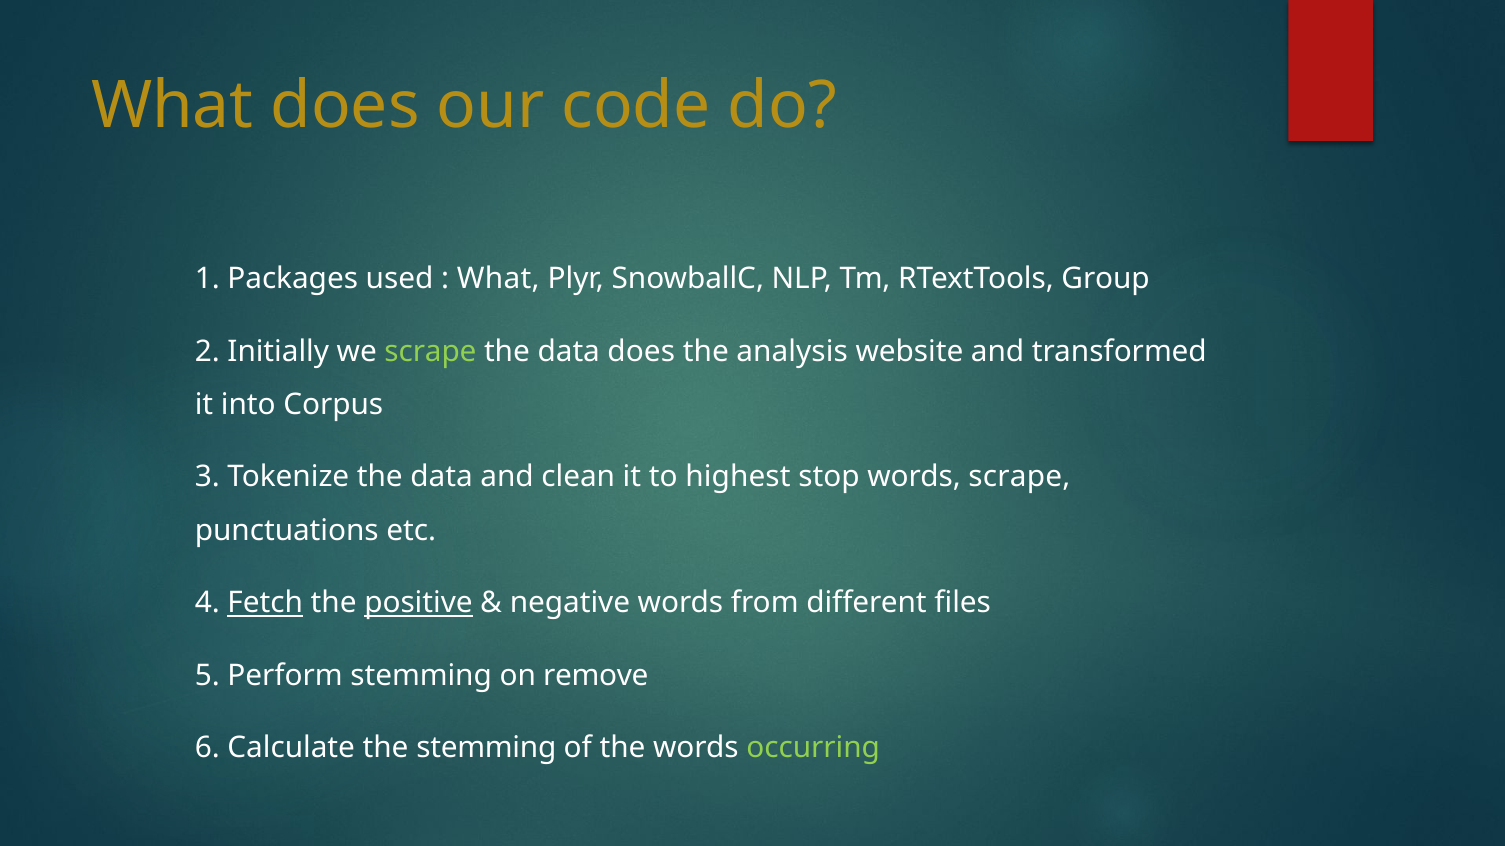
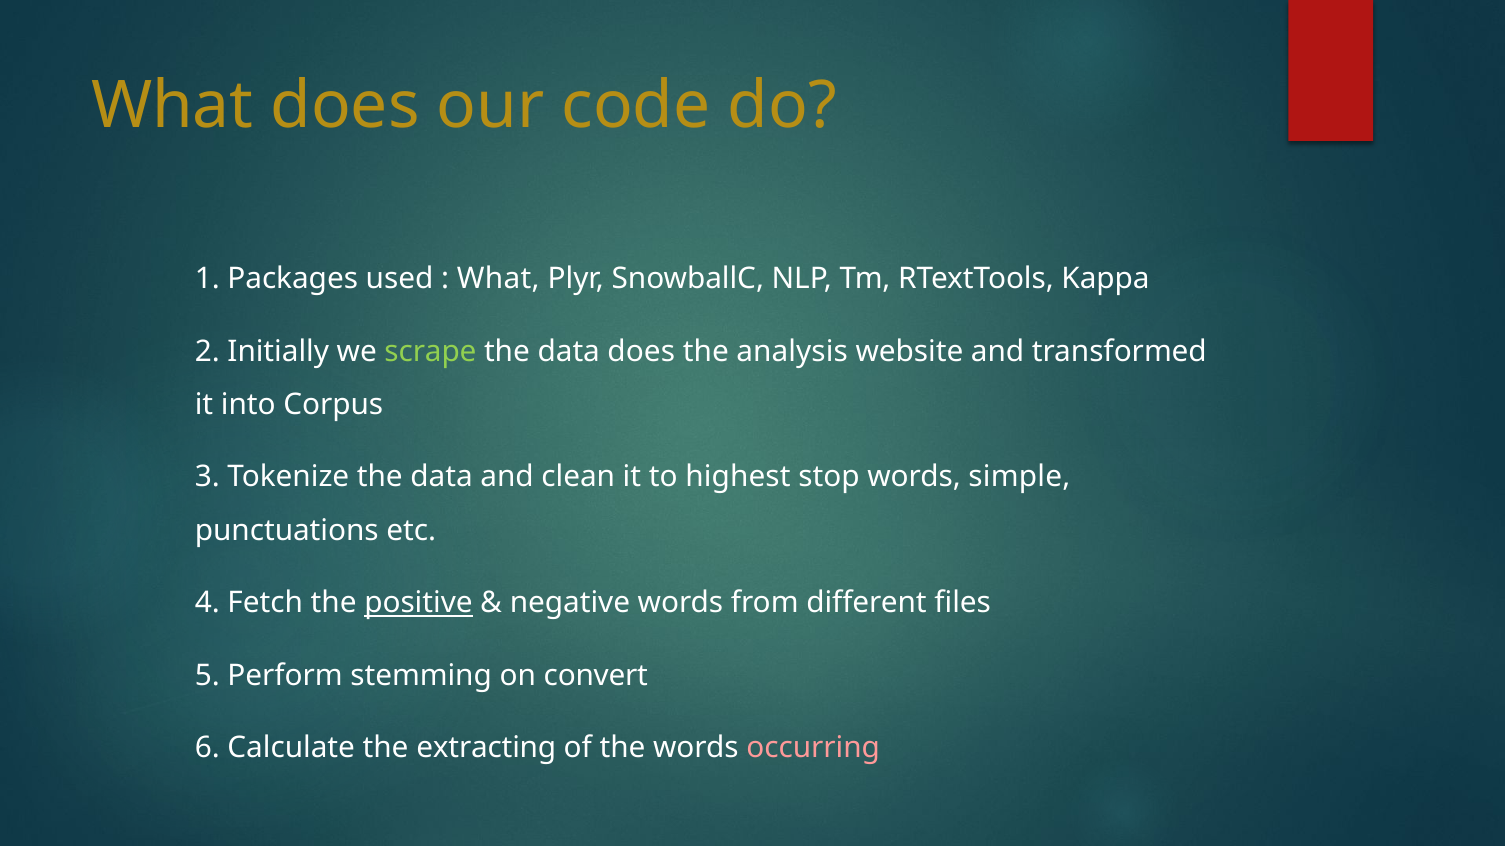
Group: Group -> Kappa
words scrape: scrape -> simple
Fetch underline: present -> none
remove: remove -> convert
the stemming: stemming -> extracting
occurring colour: light green -> pink
